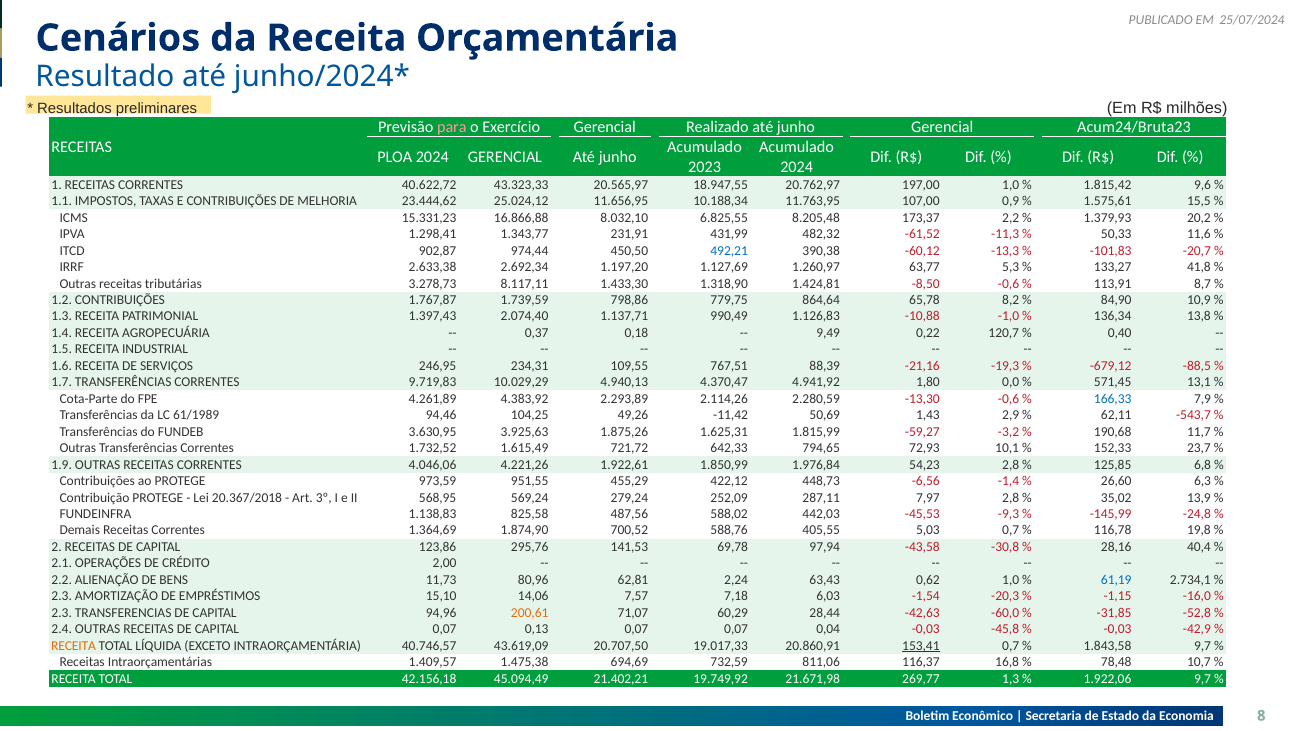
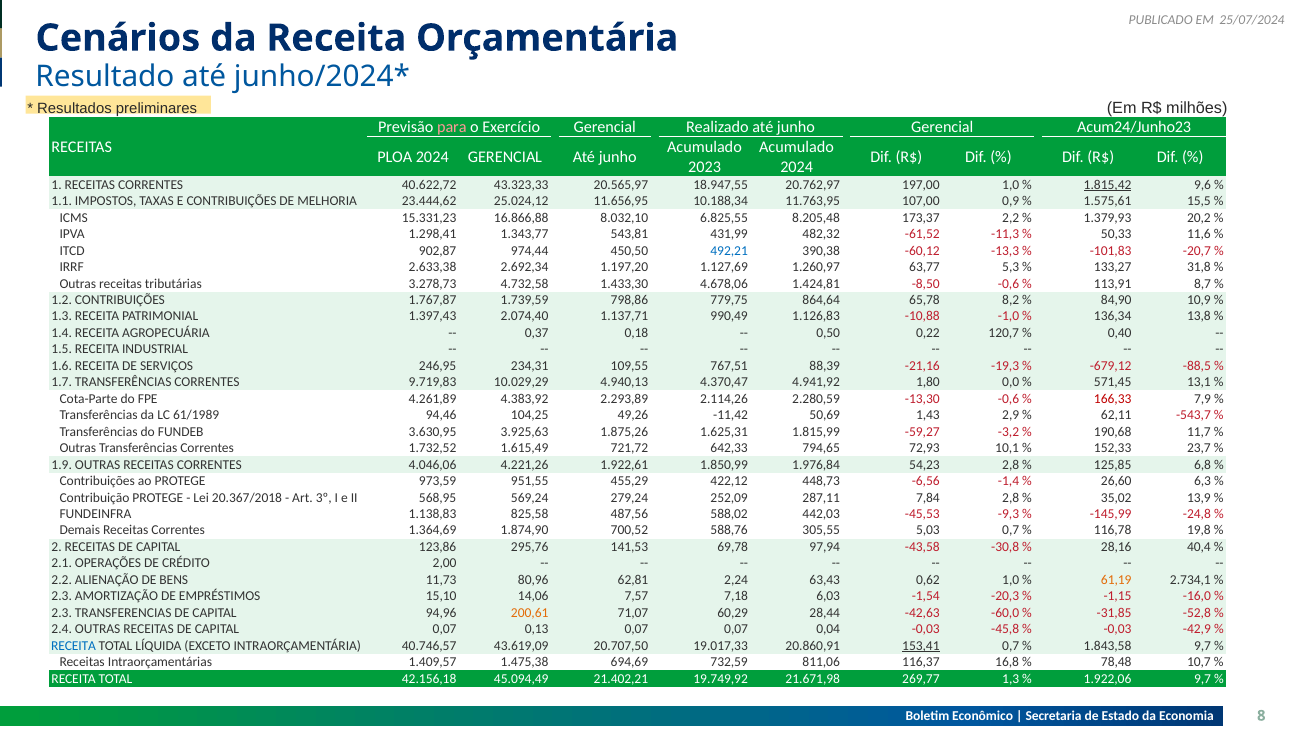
Acum24/Bruta23: Acum24/Bruta23 -> Acum24/Junho23
1.815,42 underline: none -> present
231,91: 231,91 -> 543,81
41,8: 41,8 -> 31,8
8.117,11: 8.117,11 -> 4.732,58
1.318,90: 1.318,90 -> 4.678,06
9,49: 9,49 -> 0,50
166,33 colour: blue -> red
7,97: 7,97 -> 7,84
405,55: 405,55 -> 305,55
61,19 colour: blue -> orange
RECEITA at (74, 645) colour: orange -> blue
